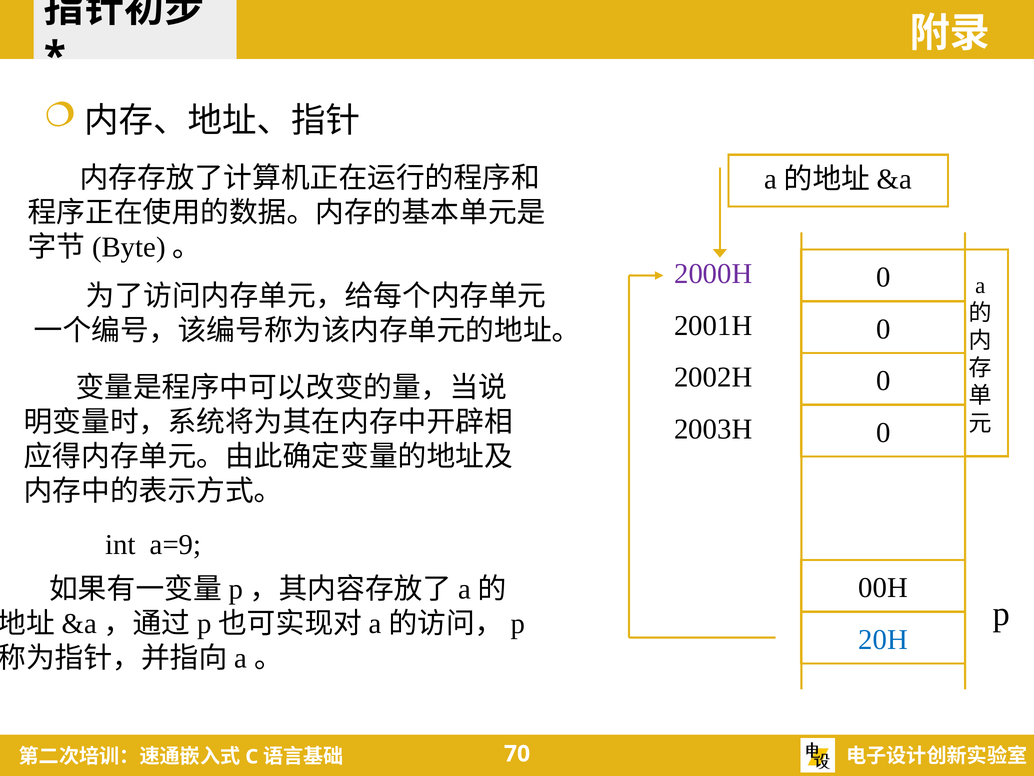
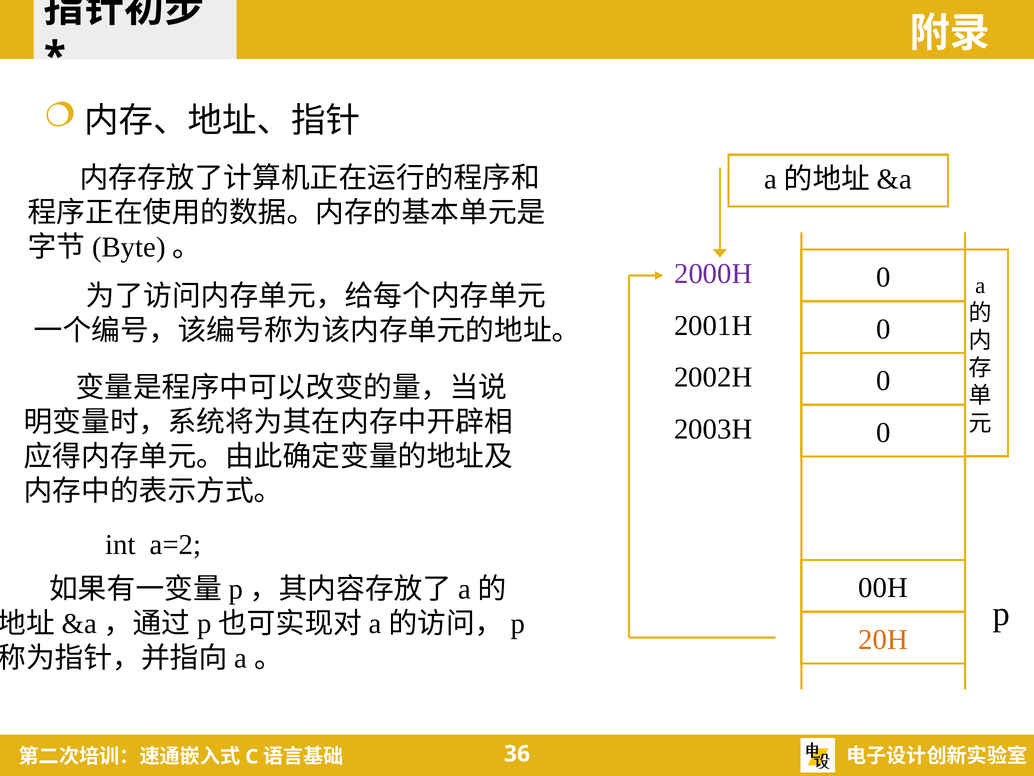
a=9: a=9 -> a=2
20H colour: blue -> orange
70: 70 -> 36
